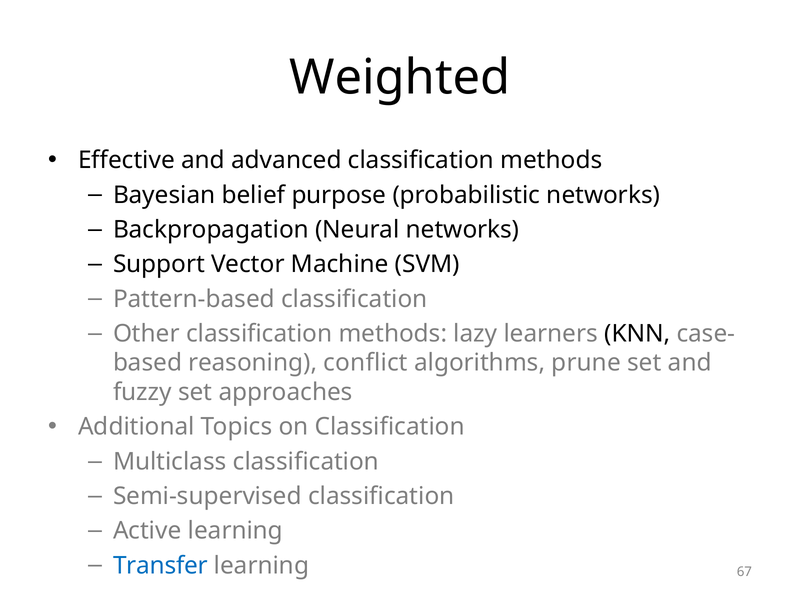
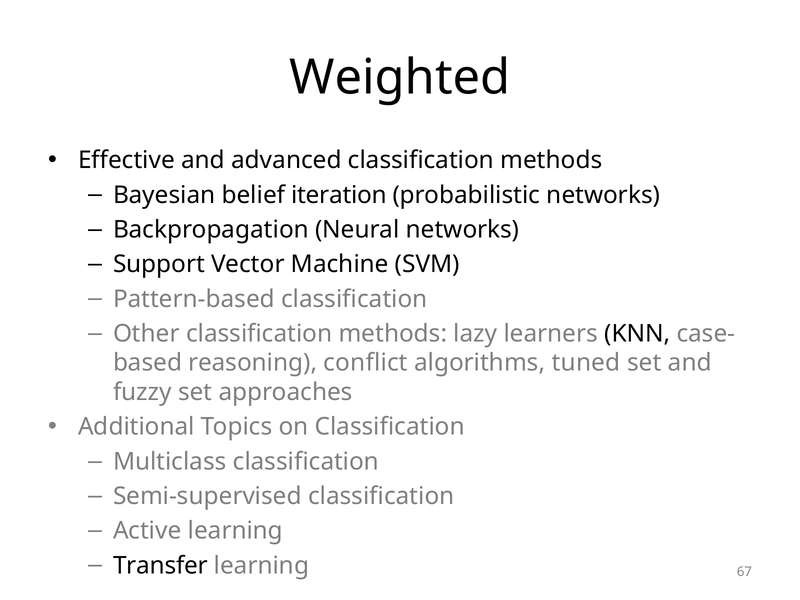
purpose: purpose -> iteration
prune: prune -> tuned
Transfer colour: blue -> black
